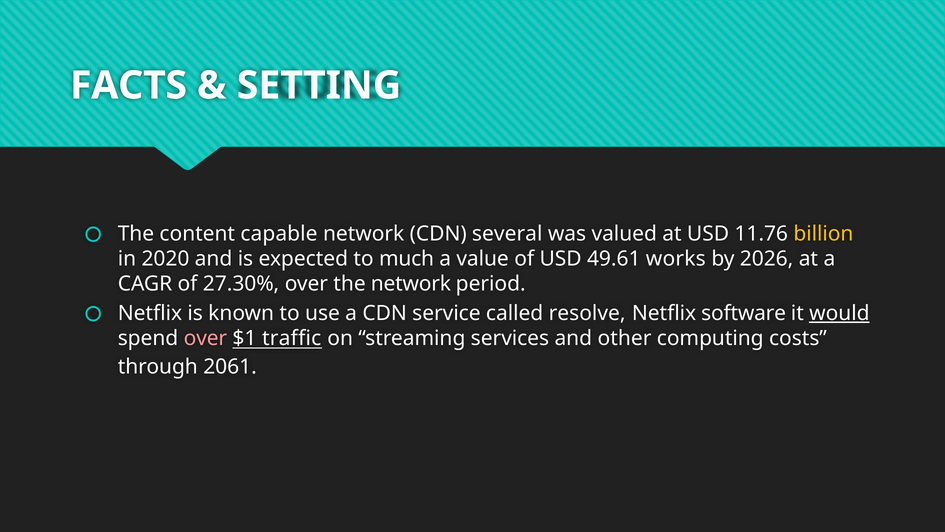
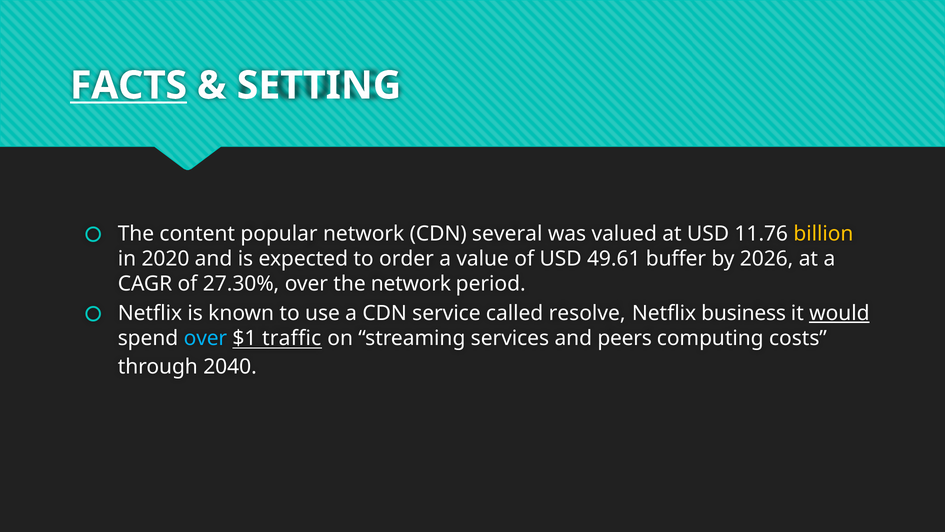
FACTS underline: none -> present
capable: capable -> popular
much: much -> order
works: works -> buffer
software: software -> business
over at (205, 338) colour: pink -> light blue
other: other -> peers
2061: 2061 -> 2040
